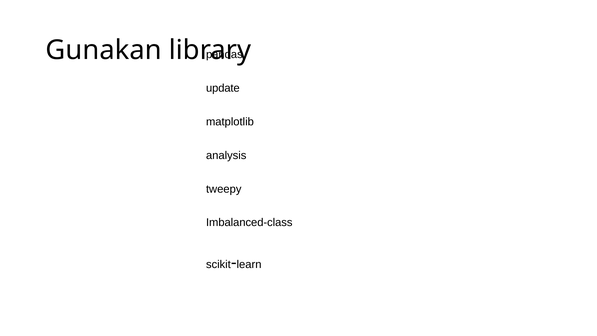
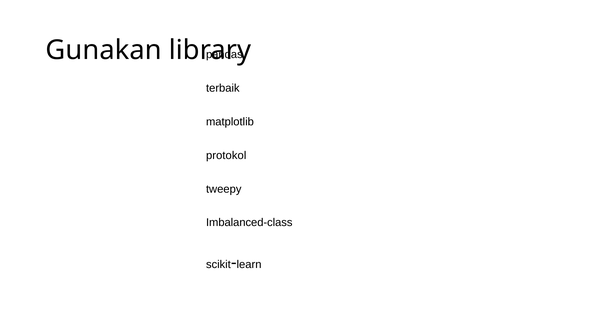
update: update -> terbaik
analysis: analysis -> protokol
